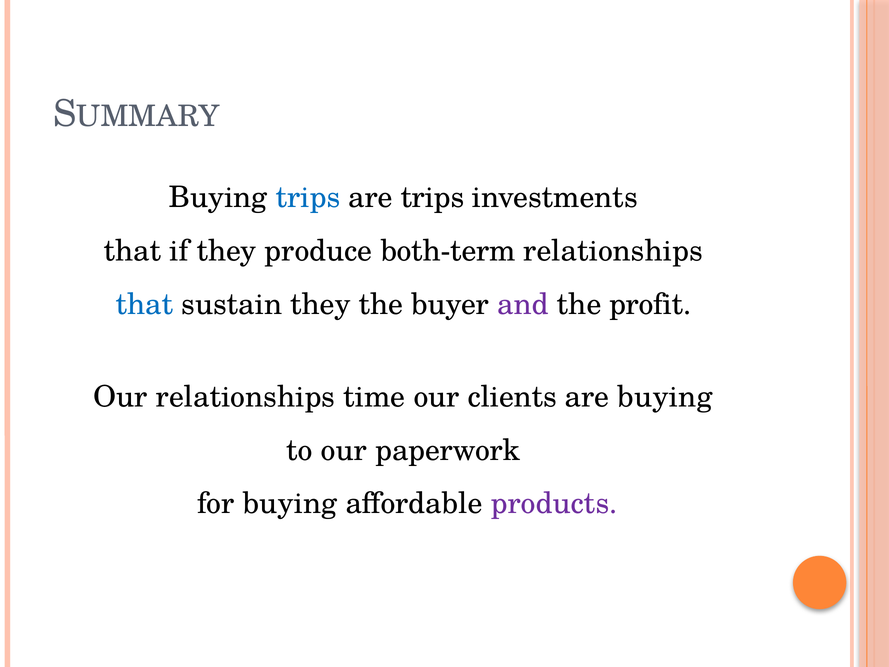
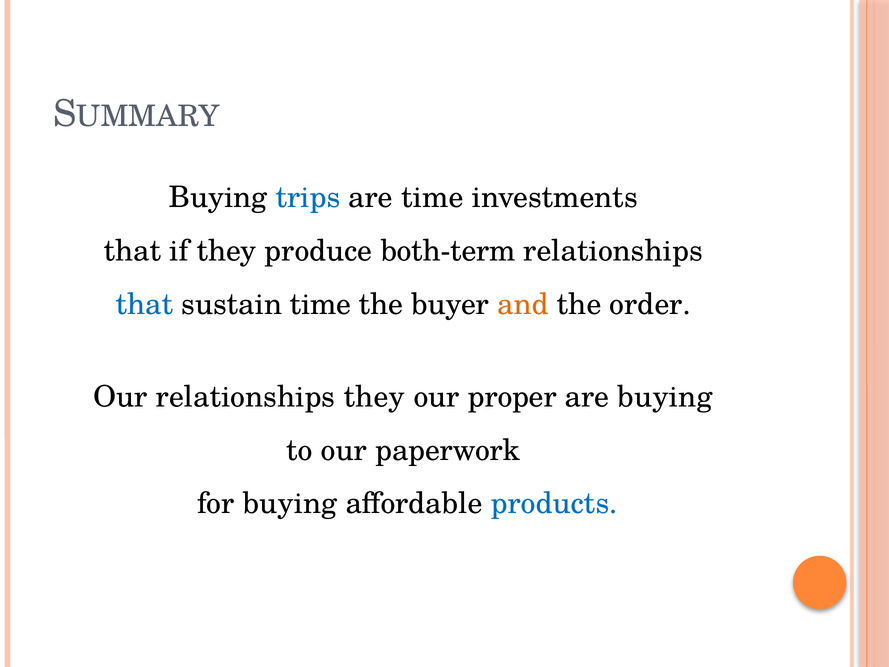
are trips: trips -> time
sustain they: they -> time
and colour: purple -> orange
profit: profit -> order
relationships time: time -> they
clients: clients -> proper
products colour: purple -> blue
